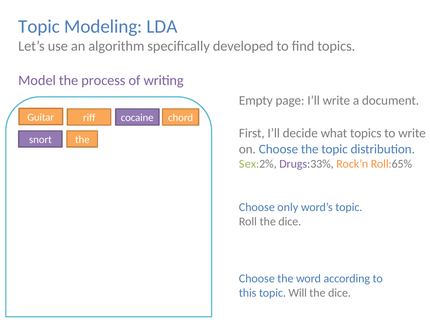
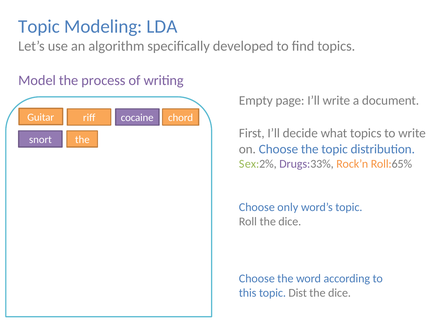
Will: Will -> Dist
